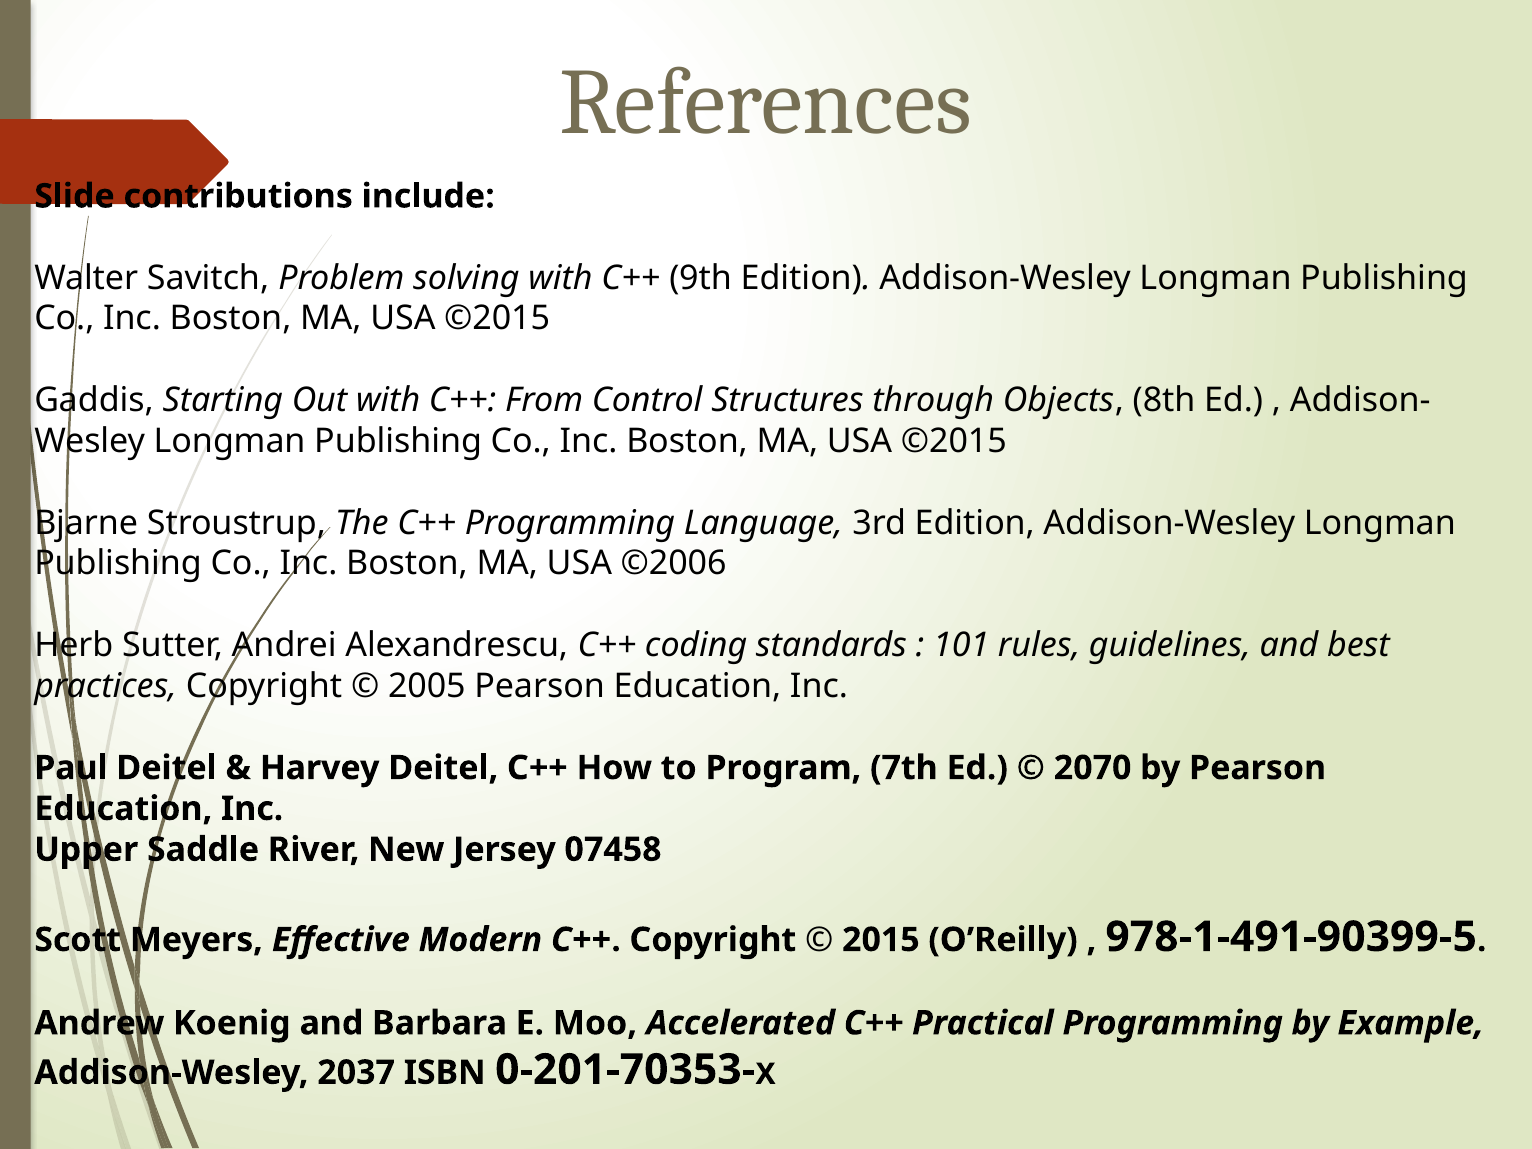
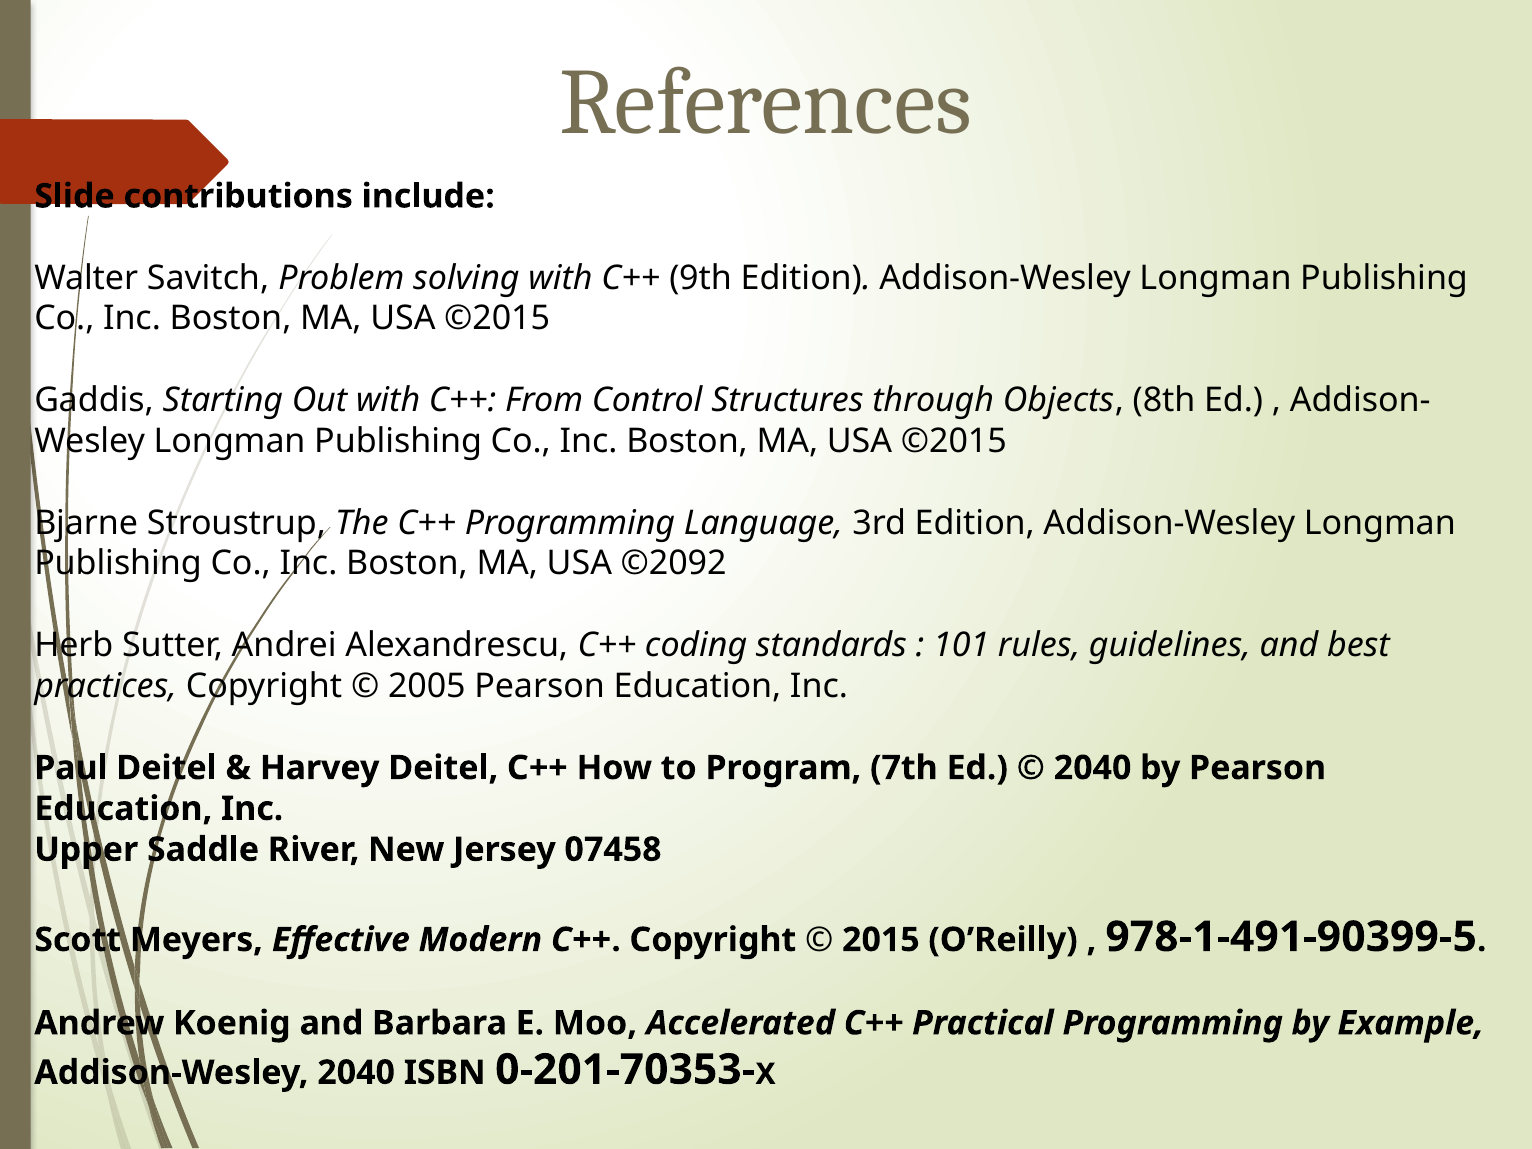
©2006: ©2006 -> ©2092
2070 at (1093, 768): 2070 -> 2040
Addison-Wesley 2037: 2037 -> 2040
